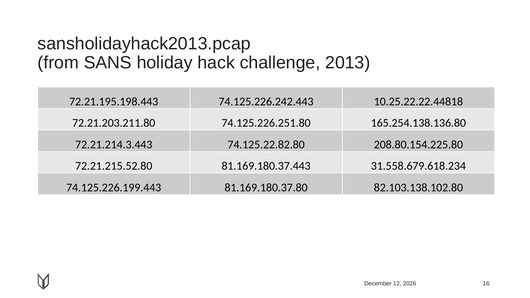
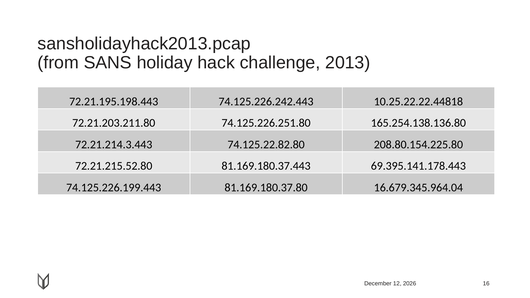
31.558.679.618.234: 31.558.679.618.234 -> 69.395.141.178.443
82.103.138.102.80: 82.103.138.102.80 -> 16.679.345.964.04
